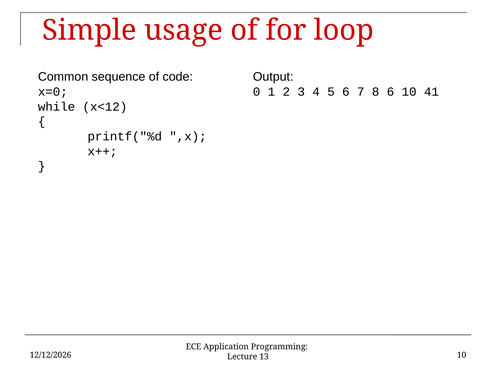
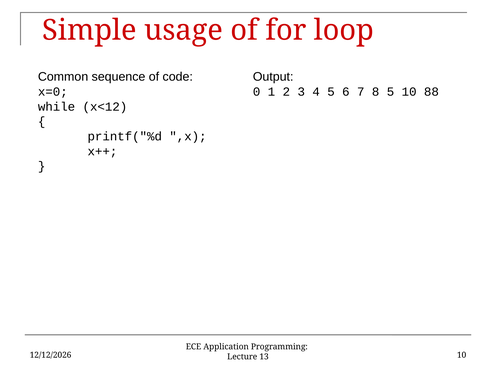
8 6: 6 -> 5
41: 41 -> 88
